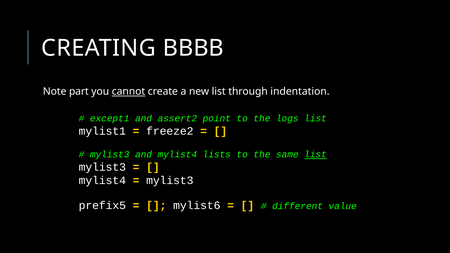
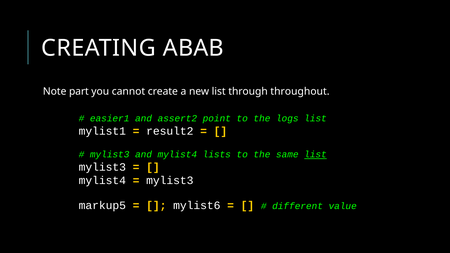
BBBB: BBBB -> ABAB
cannot underline: present -> none
indentation: indentation -> throughout
except1: except1 -> easier1
freeze2: freeze2 -> result2
prefix5: prefix5 -> markup5
